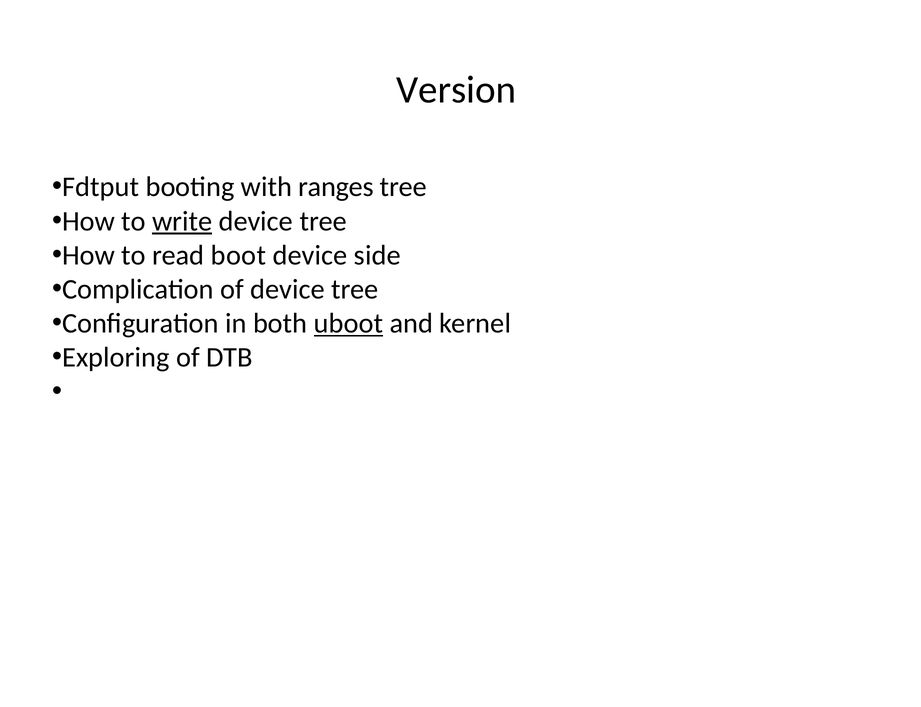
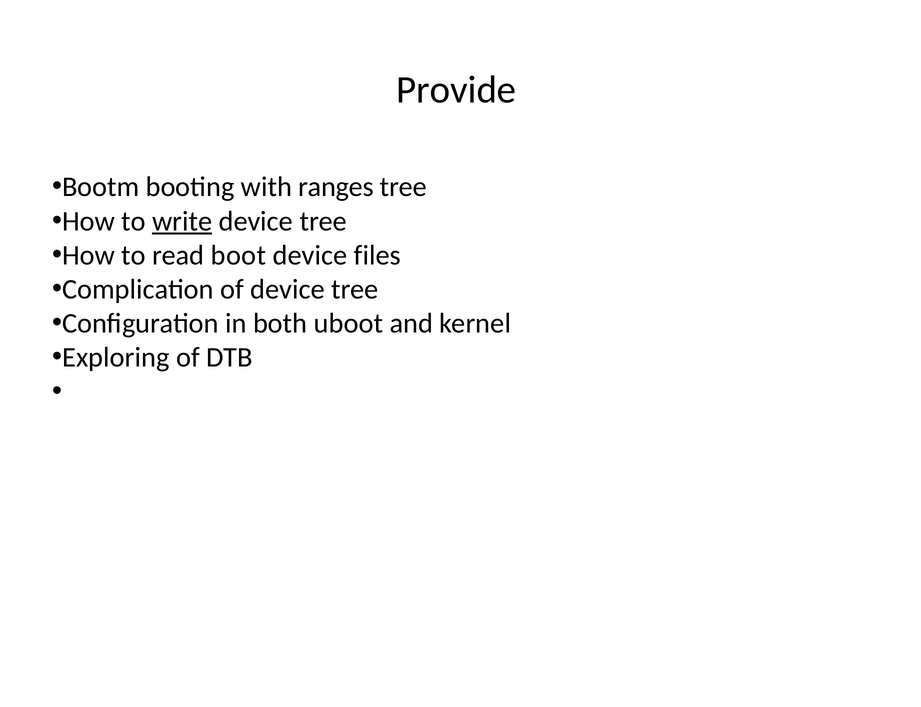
Version: Version -> Provide
Fdtput: Fdtput -> Bootm
side: side -> files
uboot underline: present -> none
